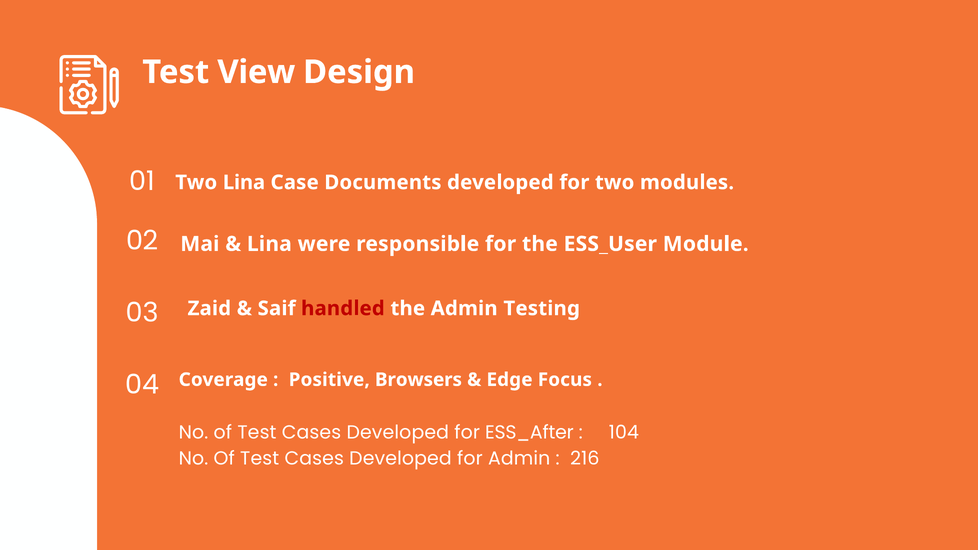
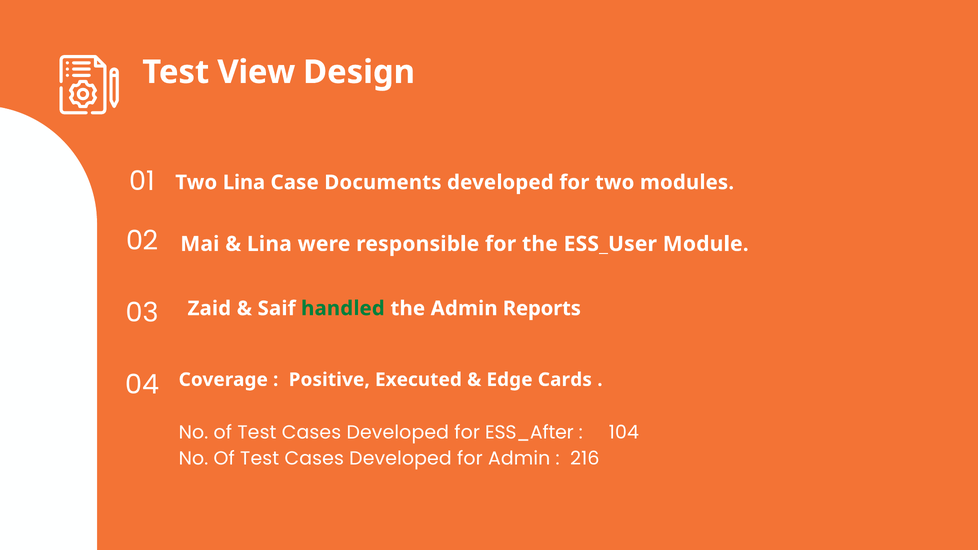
handled colour: red -> green
Testing: Testing -> Reports
Browsers: Browsers -> Executed
Focus: Focus -> Cards
